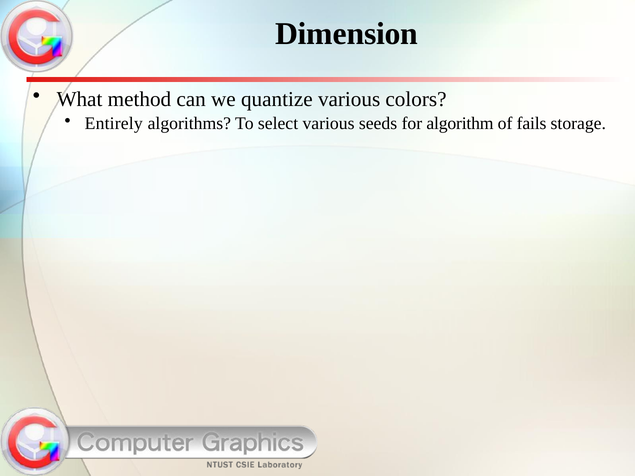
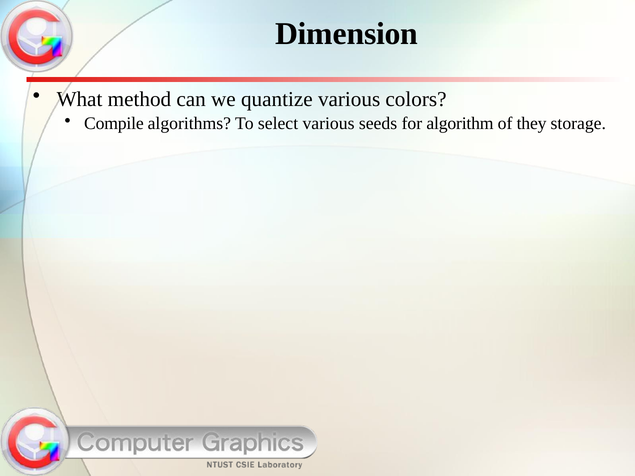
Entirely: Entirely -> Compile
fails: fails -> they
